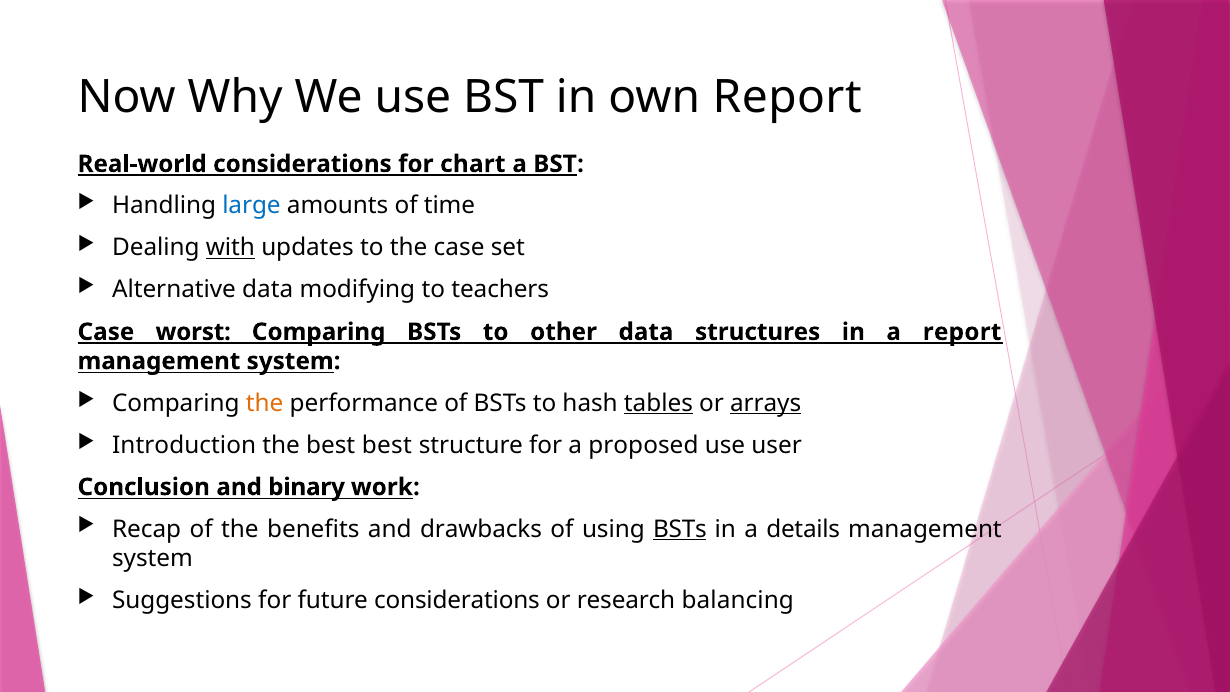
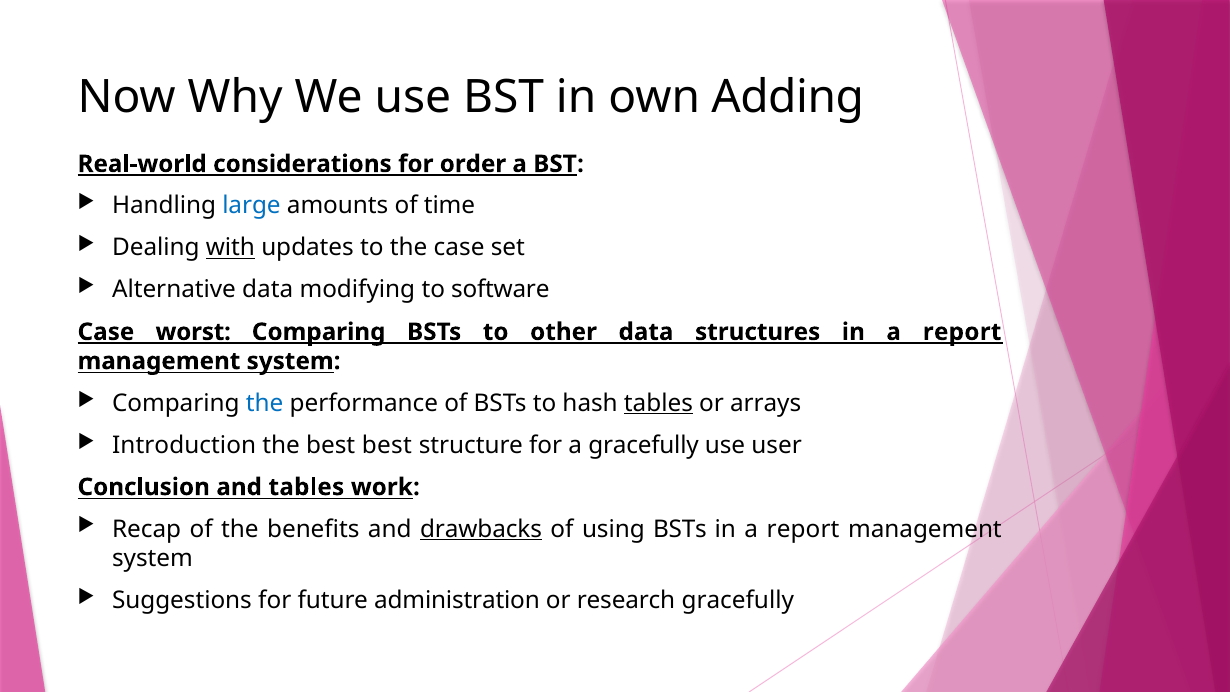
own Report: Report -> Adding
chart: chart -> order
teachers: teachers -> software
the at (265, 403) colour: orange -> blue
arrays underline: present -> none
a proposed: proposed -> gracefully
and binary: binary -> tables
drawbacks underline: none -> present
BSTs at (680, 529) underline: present -> none
details at (803, 529): details -> report
future considerations: considerations -> administration
research balancing: balancing -> gracefully
